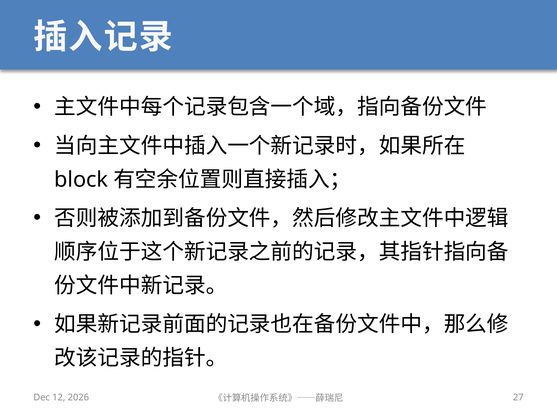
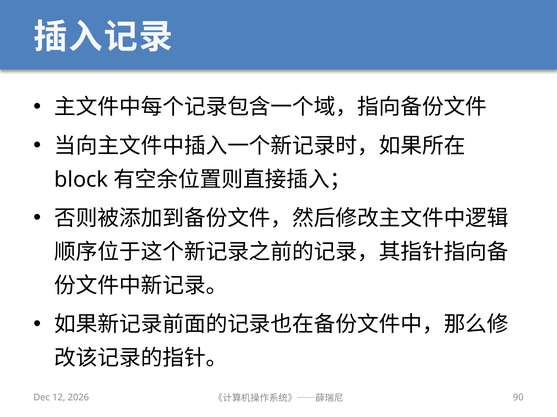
27: 27 -> 90
